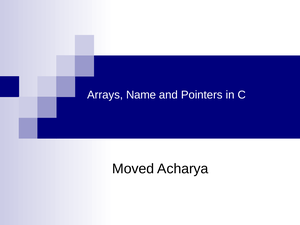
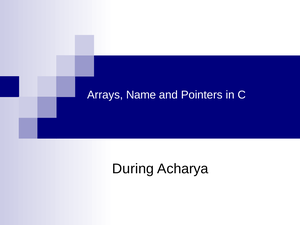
Moved: Moved -> During
